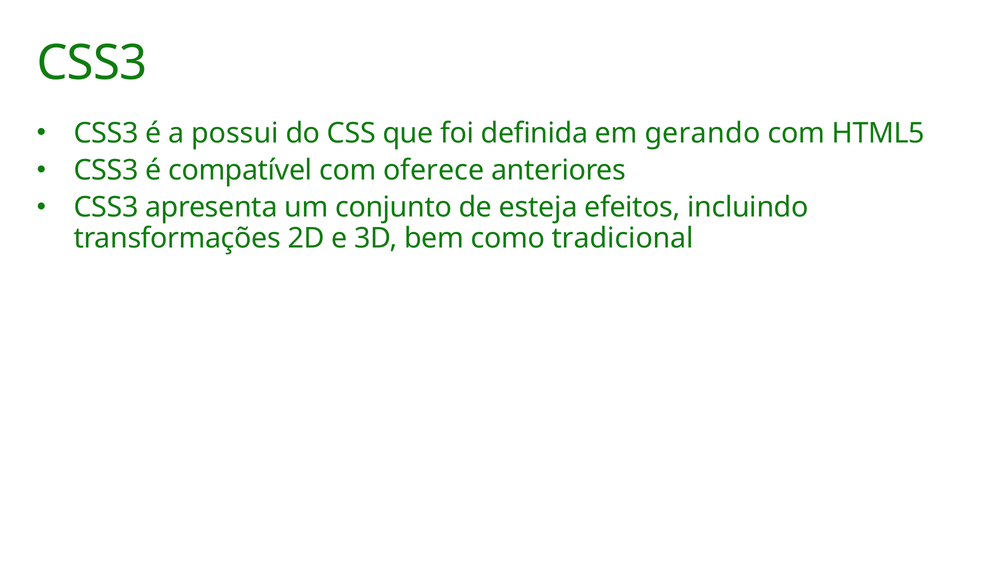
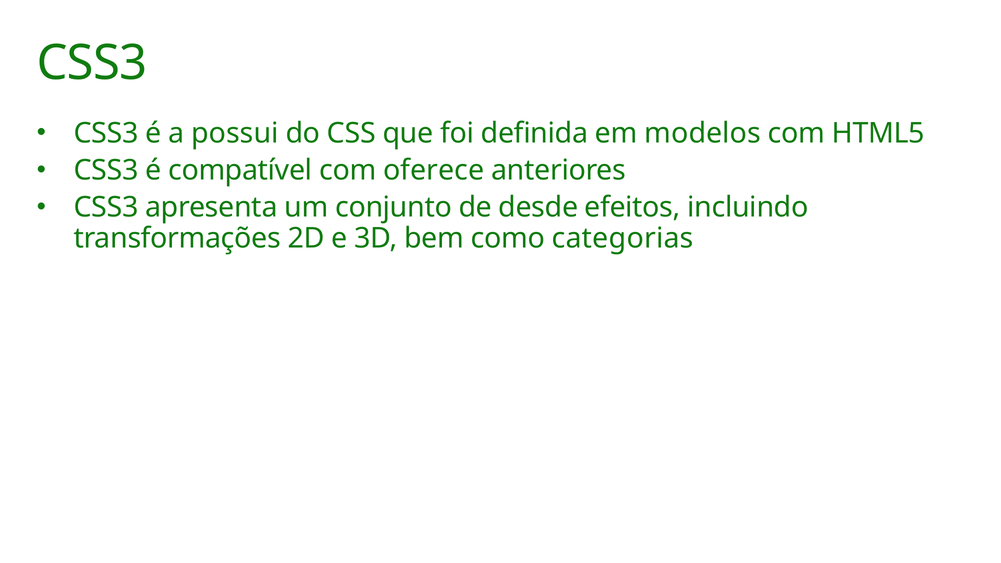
gerando: gerando -> modelos
esteja: esteja -> desde
tradicional: tradicional -> categorias
